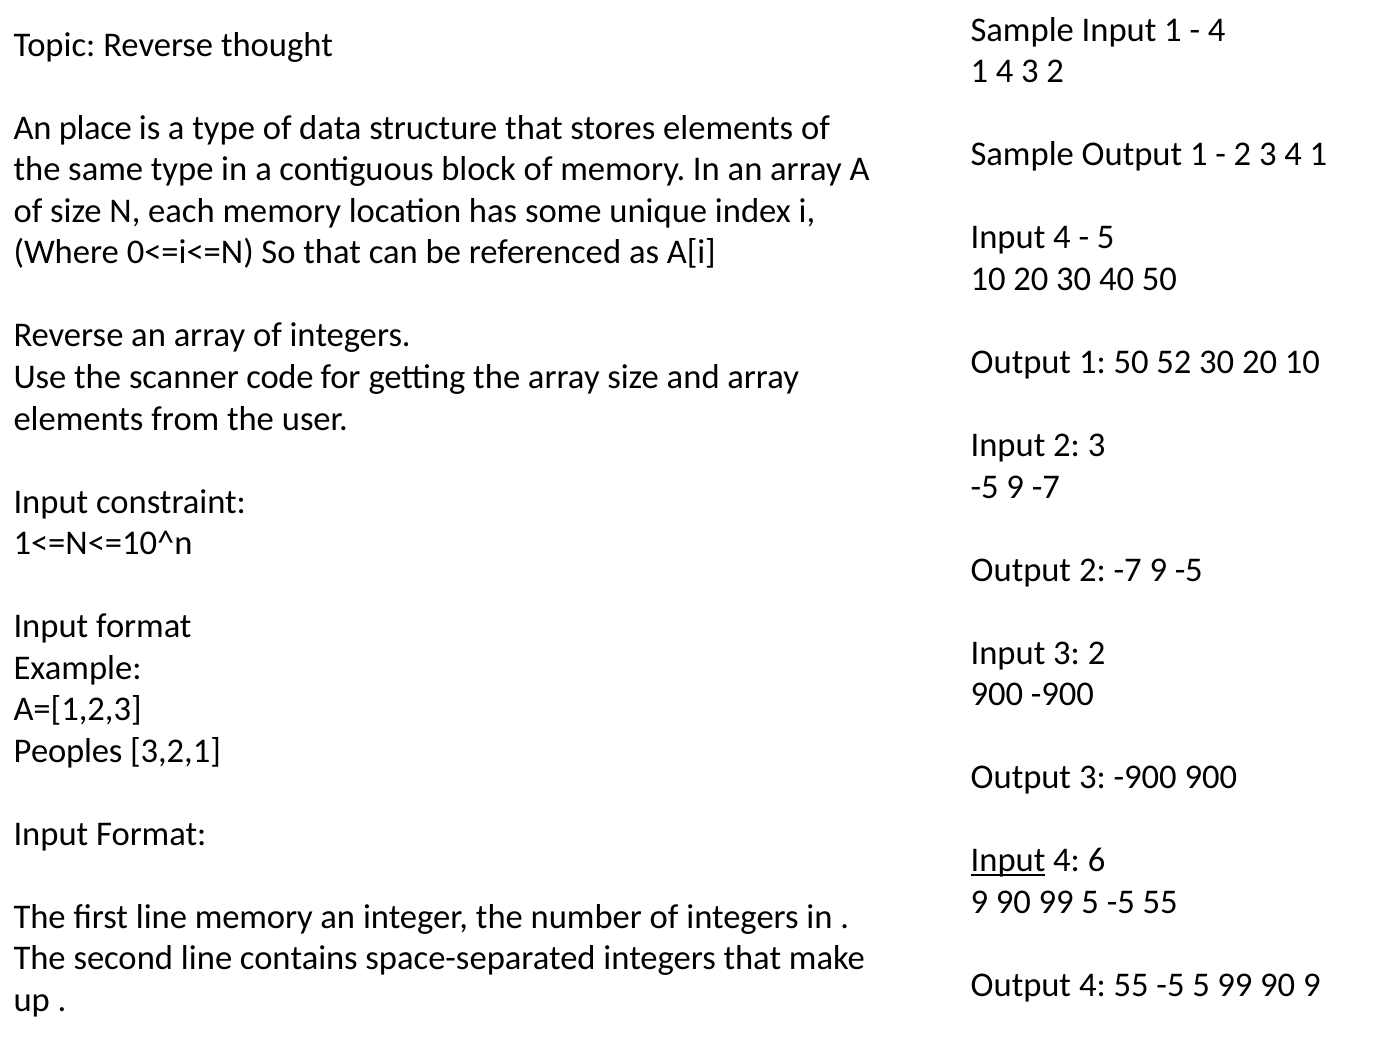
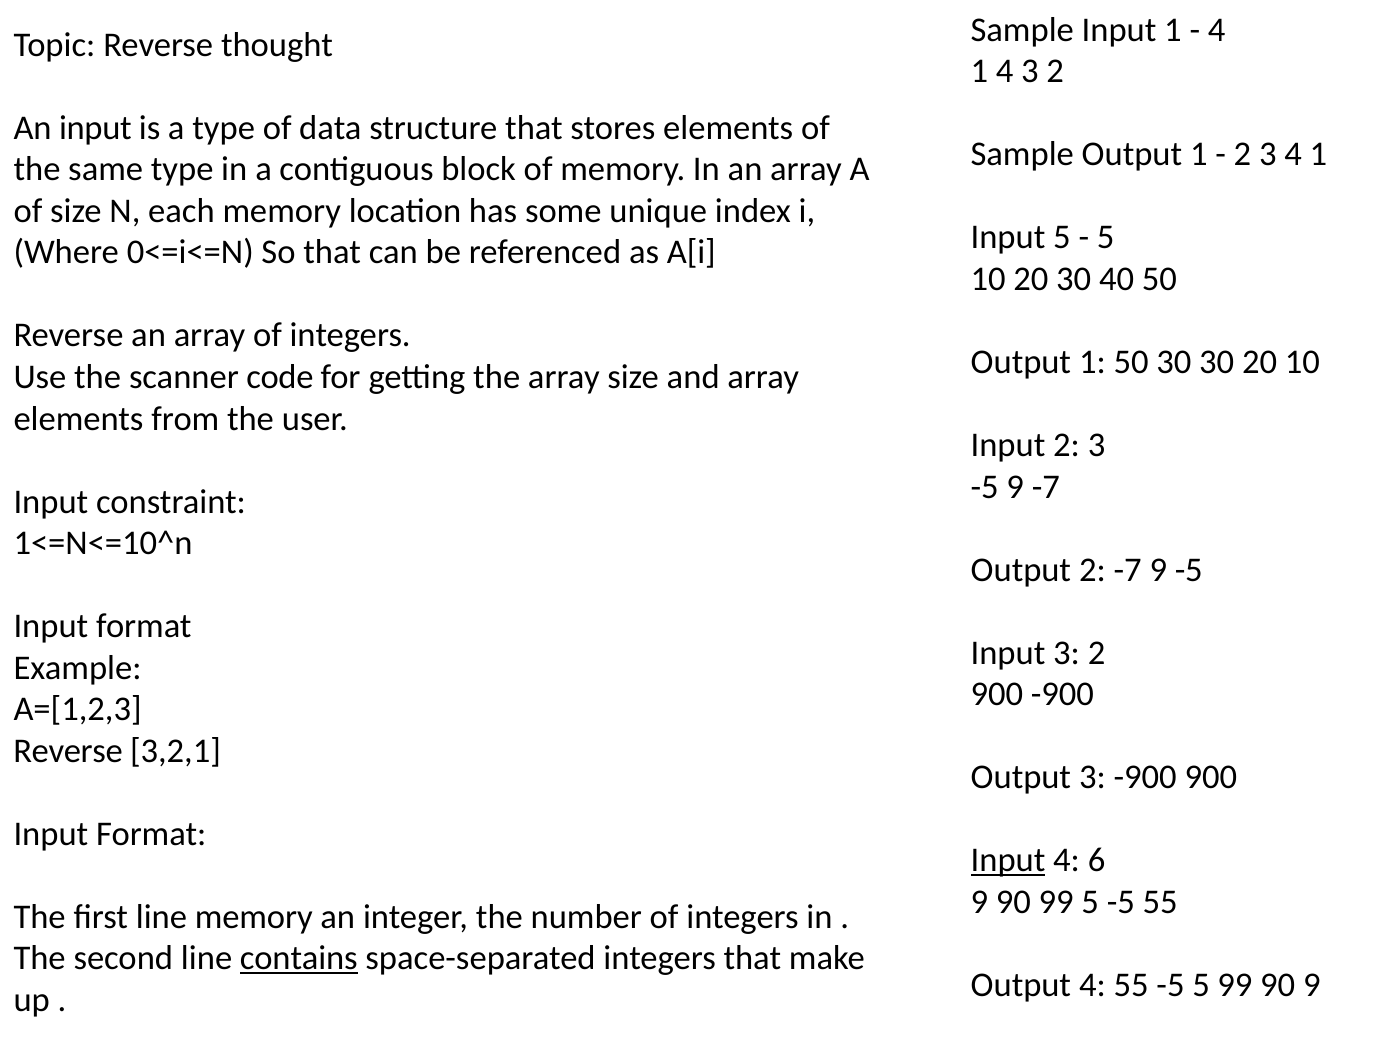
An place: place -> input
4 at (1062, 238): 4 -> 5
50 52: 52 -> 30
Peoples at (68, 751): Peoples -> Reverse
contains underline: none -> present
